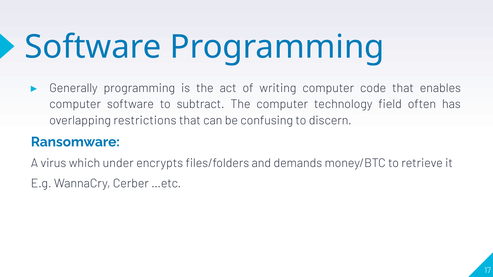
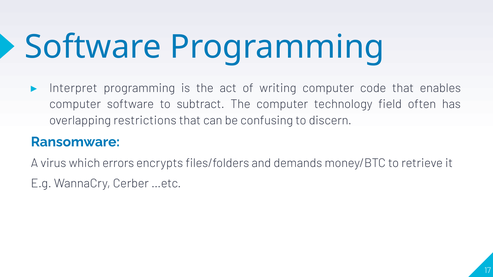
Generally: Generally -> Interpret
under: under -> errors
